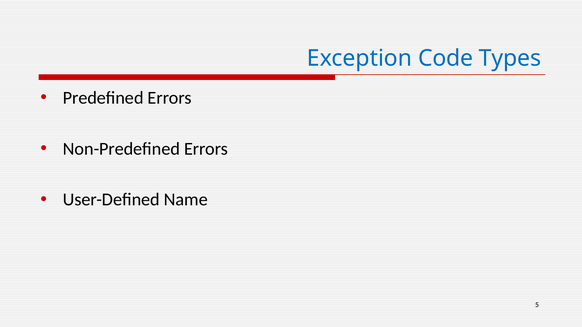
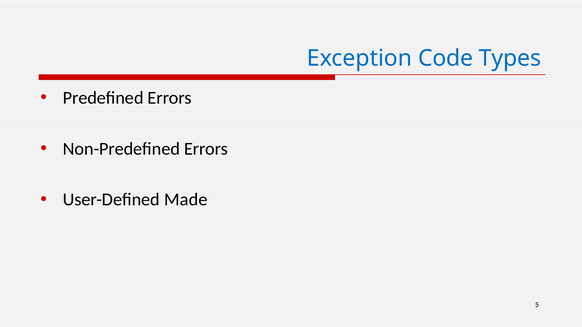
Name: Name -> Made
